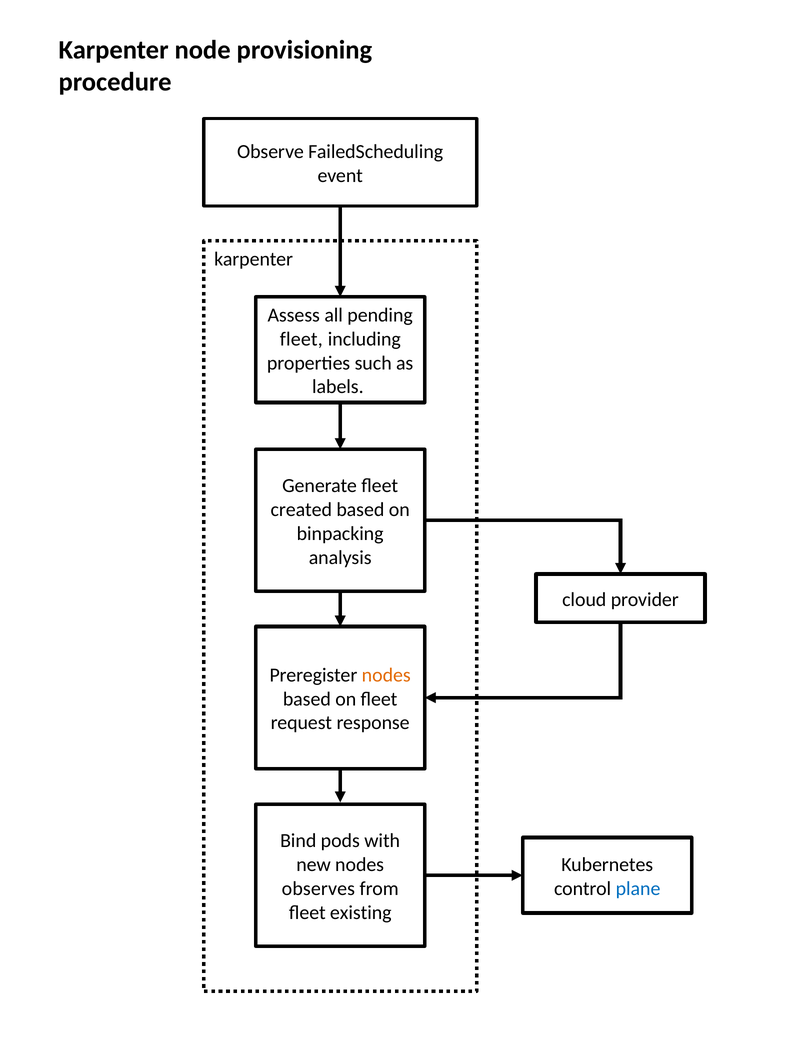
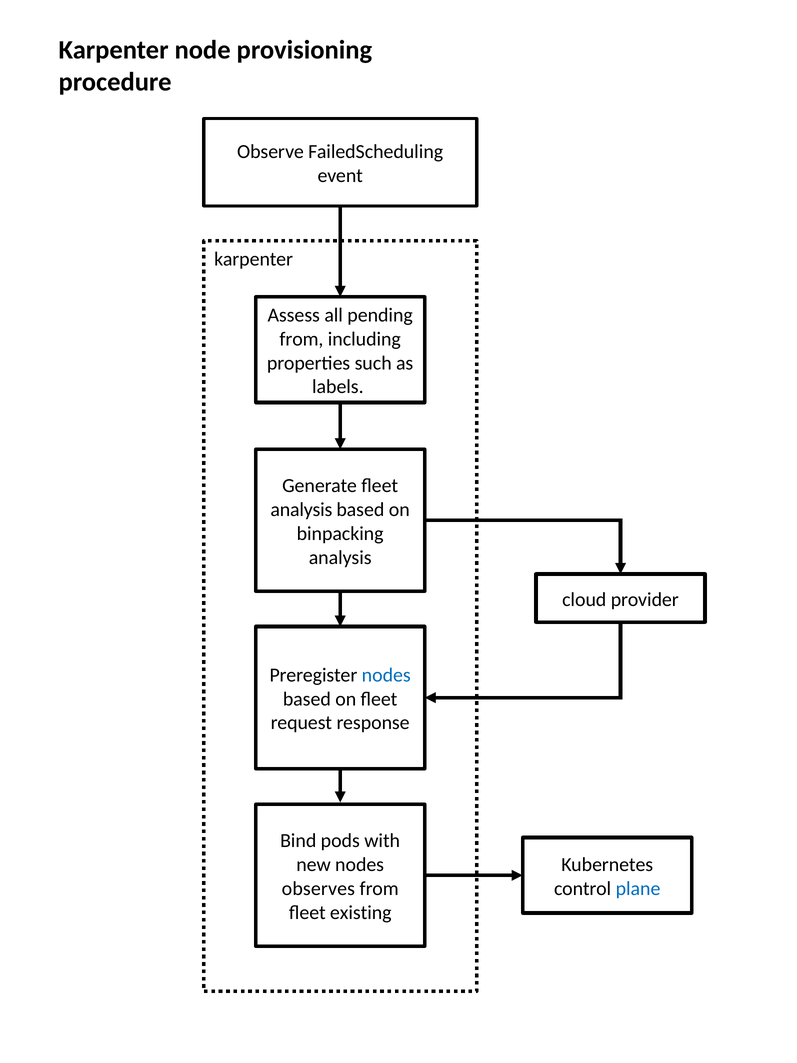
fleet at (301, 339): fleet -> from
created at (301, 510): created -> analysis
nodes at (386, 675) colour: orange -> blue
